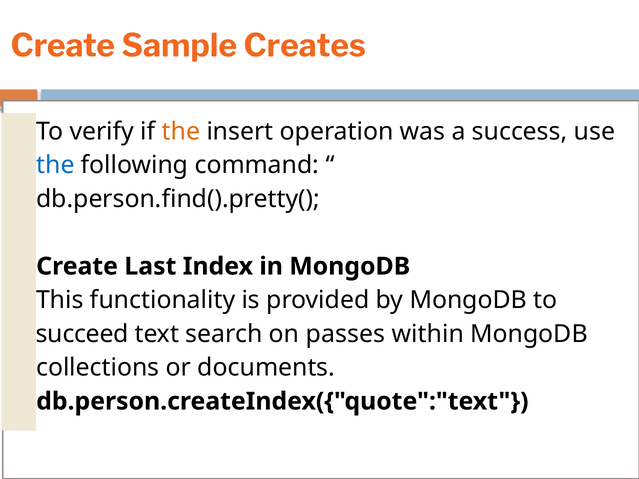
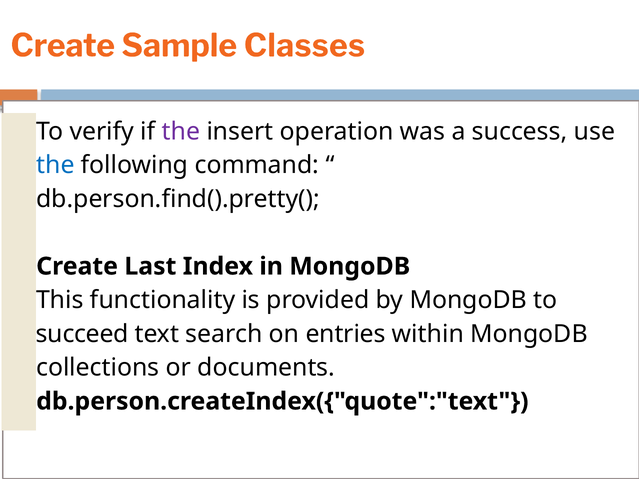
Creates: Creates -> Classes
the at (181, 131) colour: orange -> purple
passes: passes -> entries
